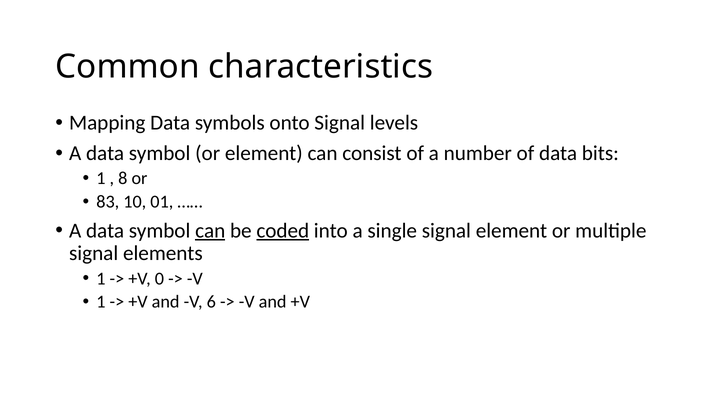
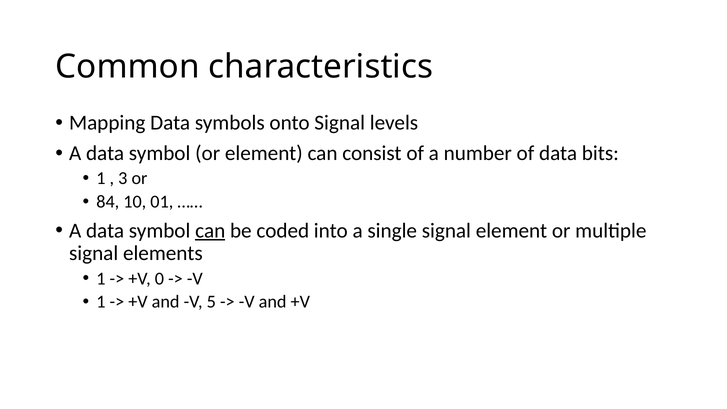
8: 8 -> 3
83: 83 -> 84
coded underline: present -> none
6: 6 -> 5
